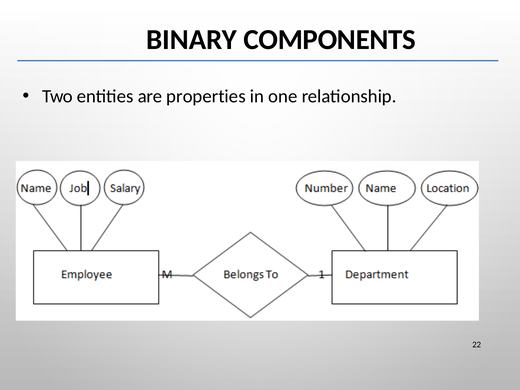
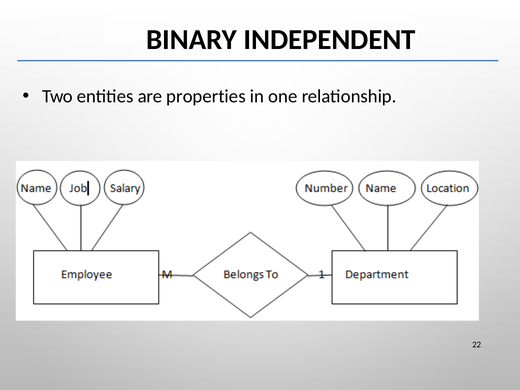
COMPONENTS: COMPONENTS -> INDEPENDENT
